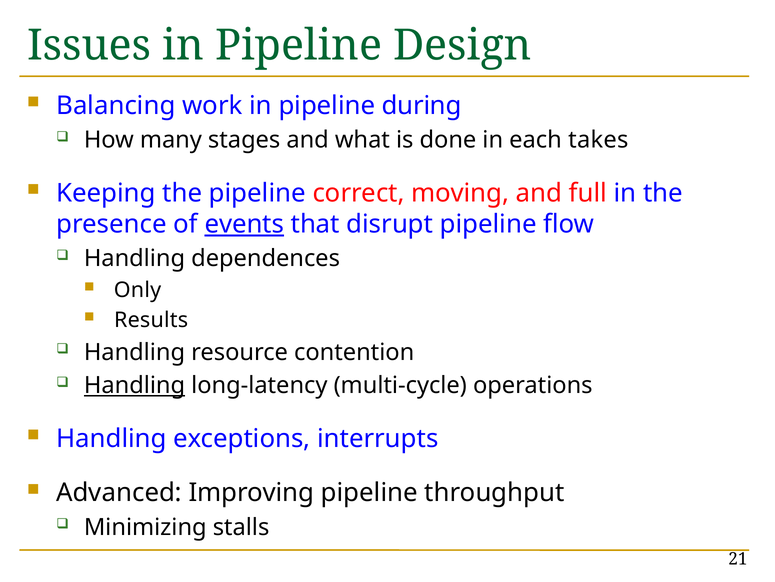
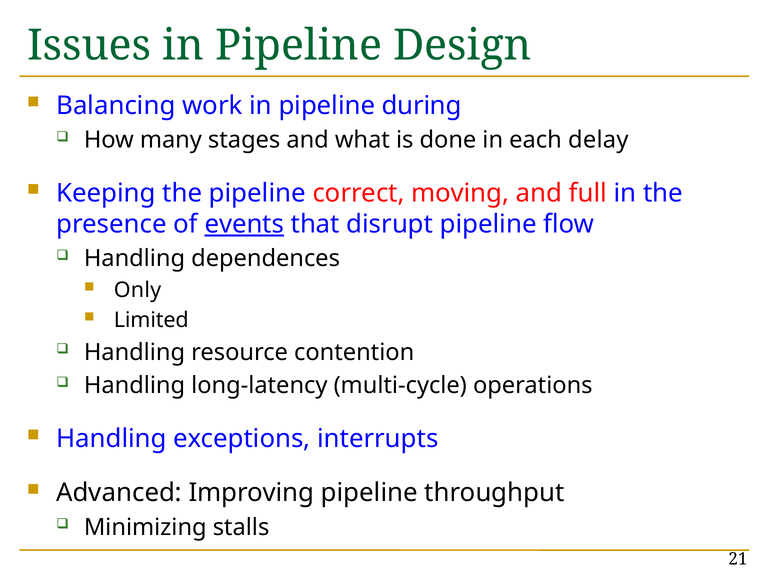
takes: takes -> delay
Results: Results -> Limited
Handling at (135, 385) underline: present -> none
